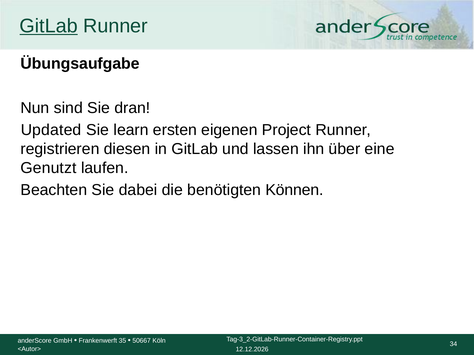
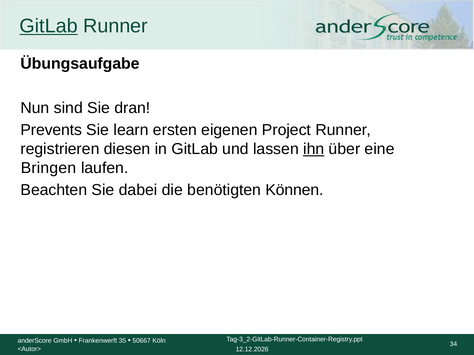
Updated: Updated -> Prevents
ihn underline: none -> present
Genutzt: Genutzt -> Bringen
